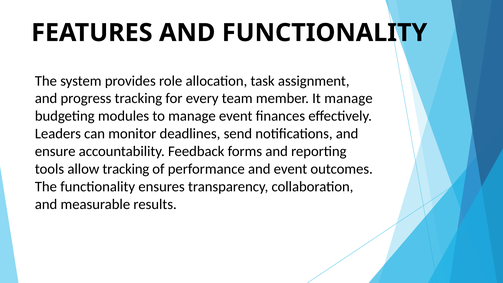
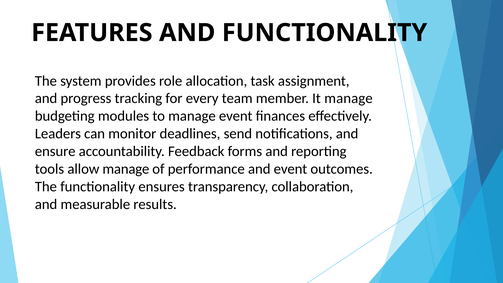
allow tracking: tracking -> manage
